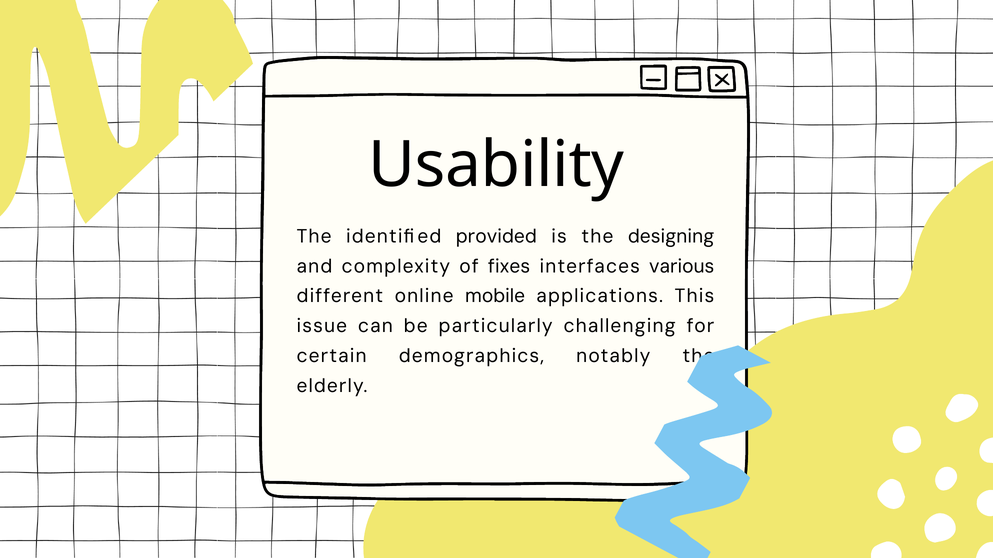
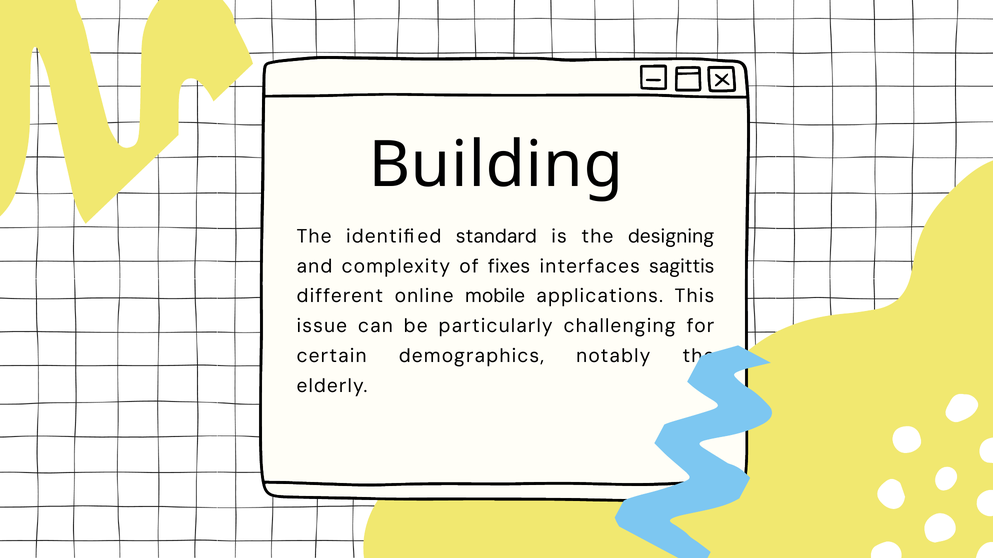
Usability: Usability -> Building
provided: provided -> standard
various: various -> sagittis
